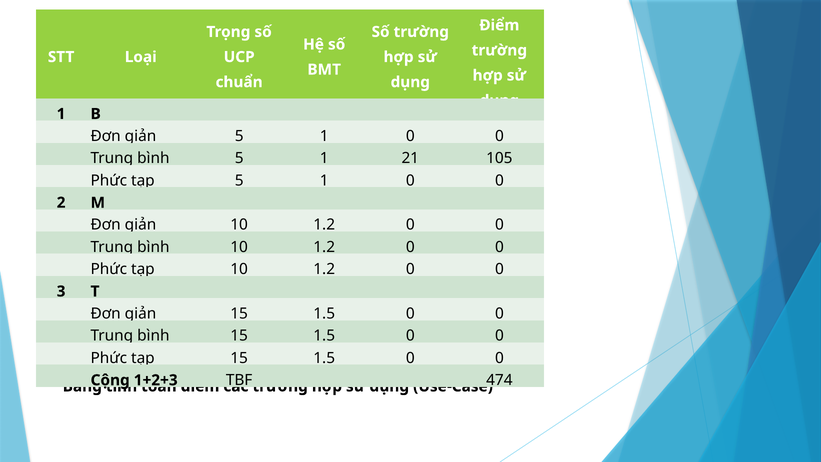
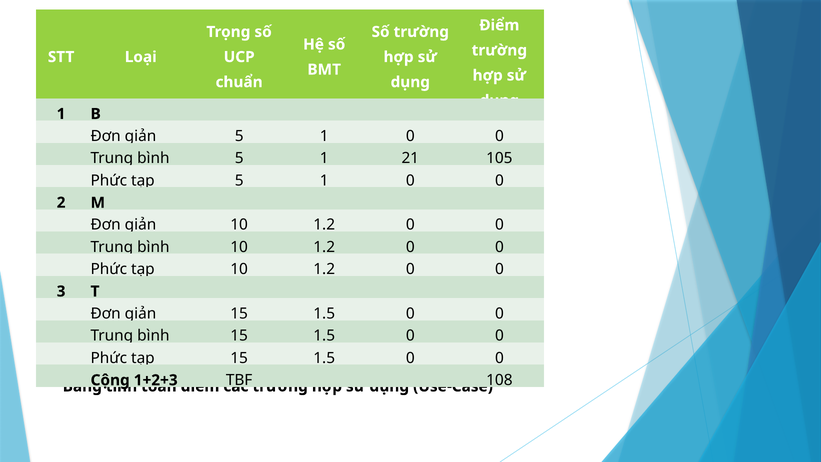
474: 474 -> 108
